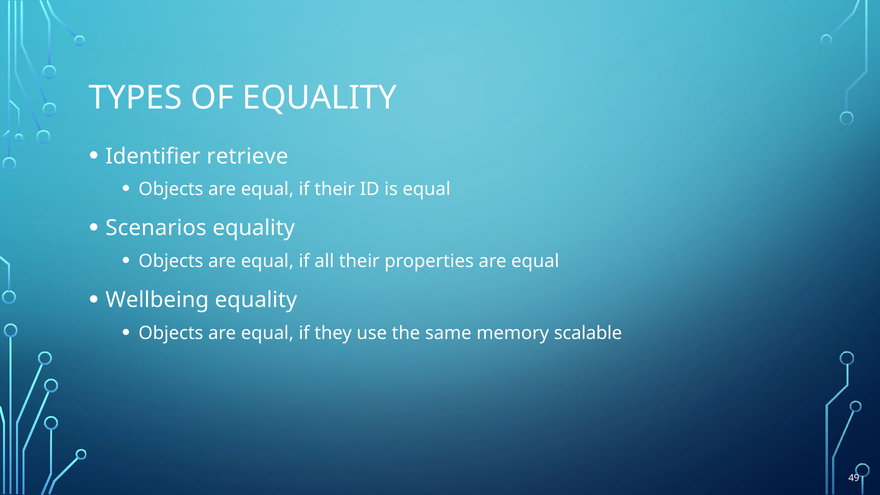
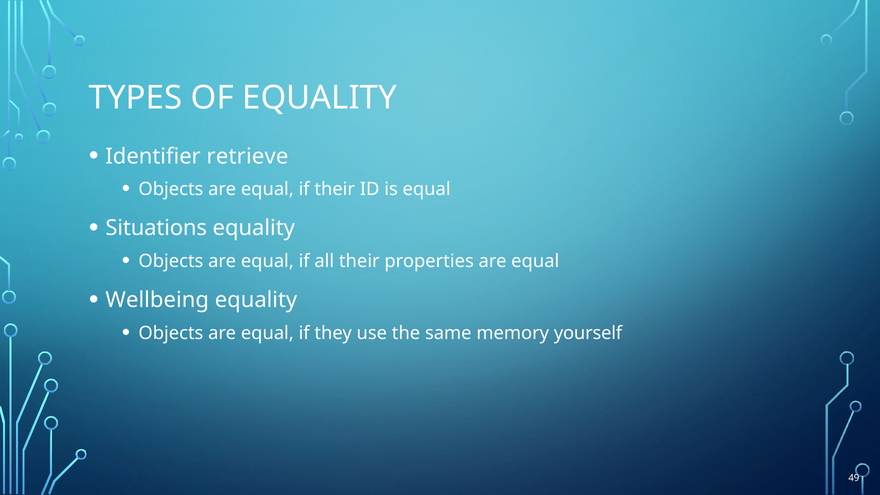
Scenarios: Scenarios -> Situations
scalable: scalable -> yourself
